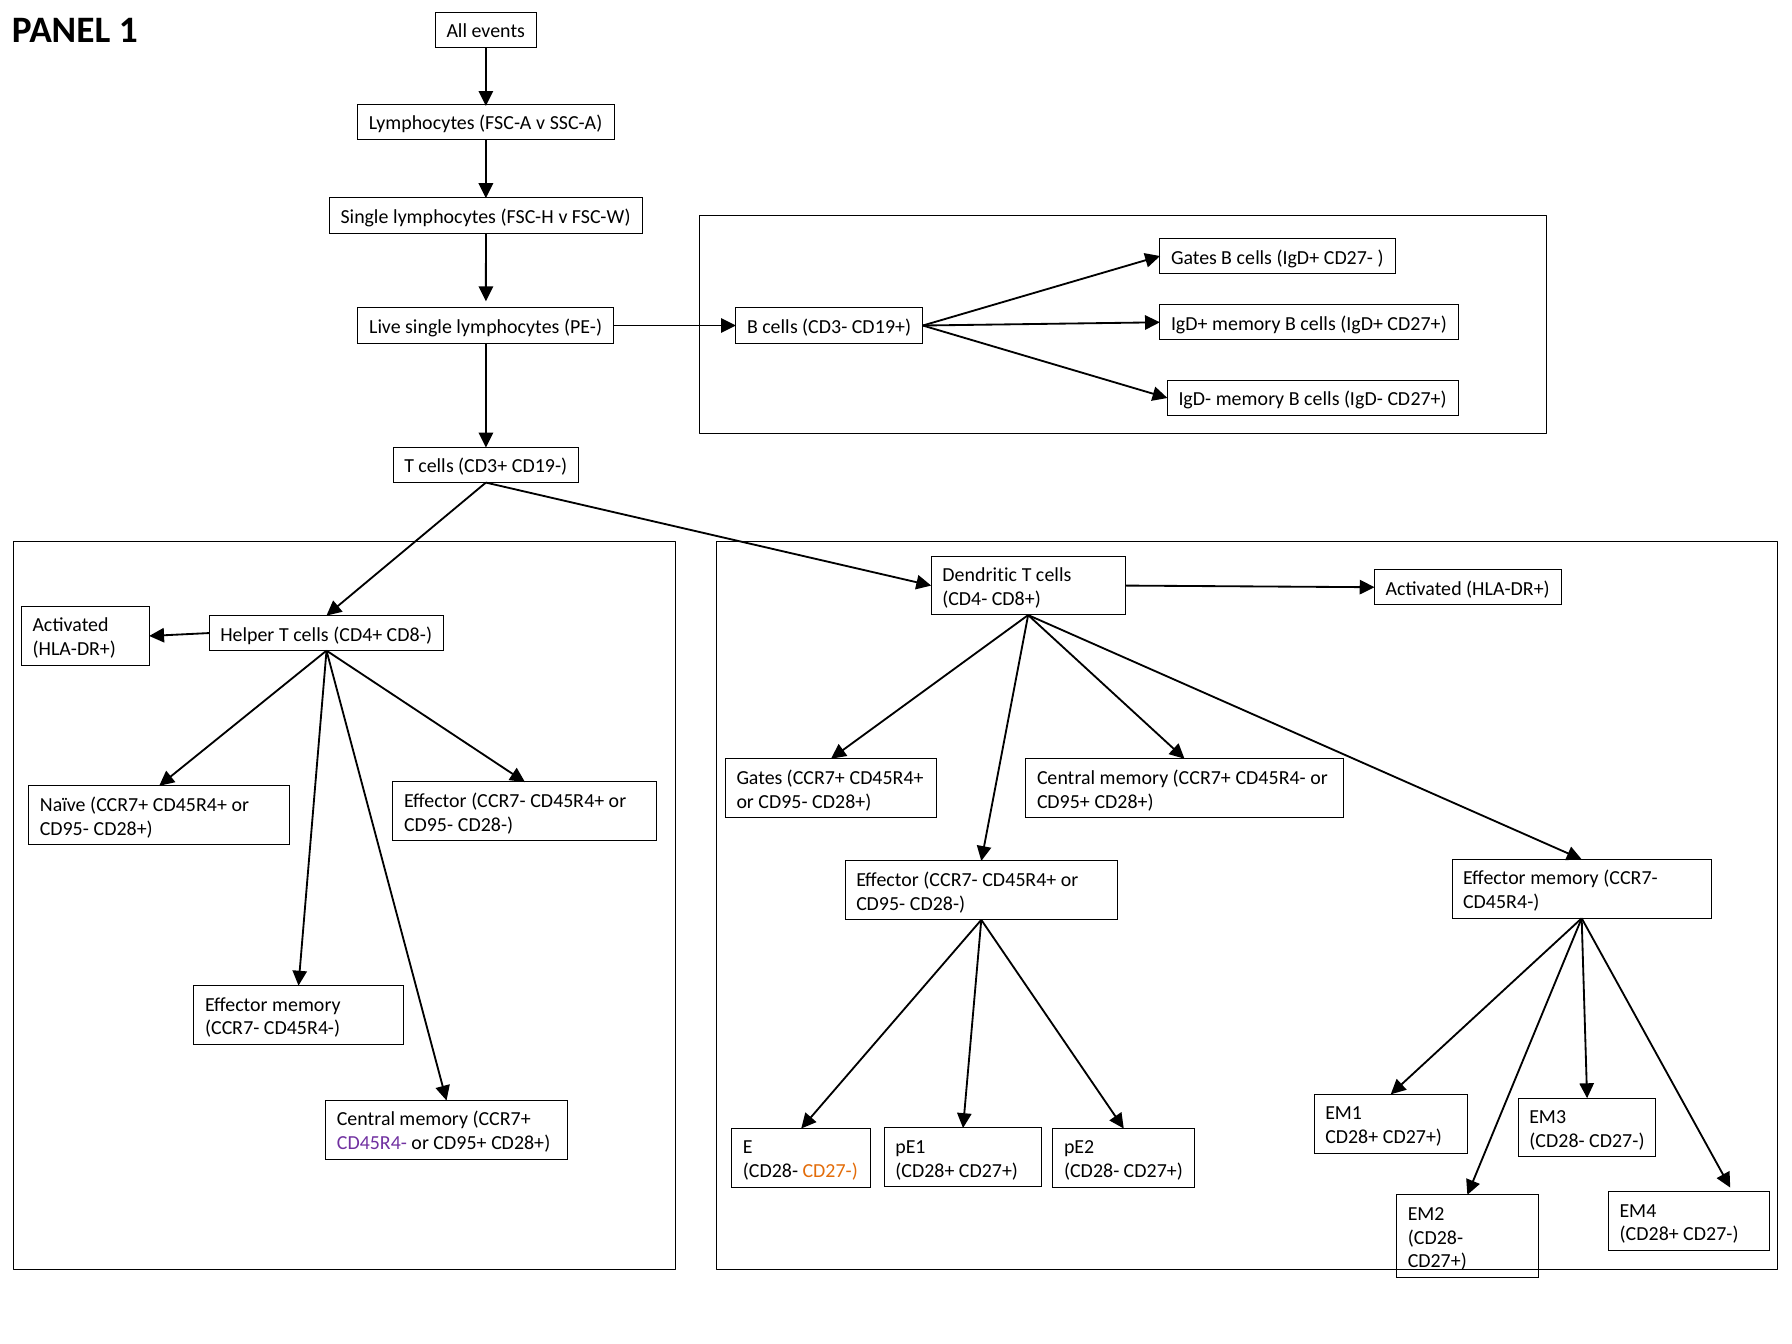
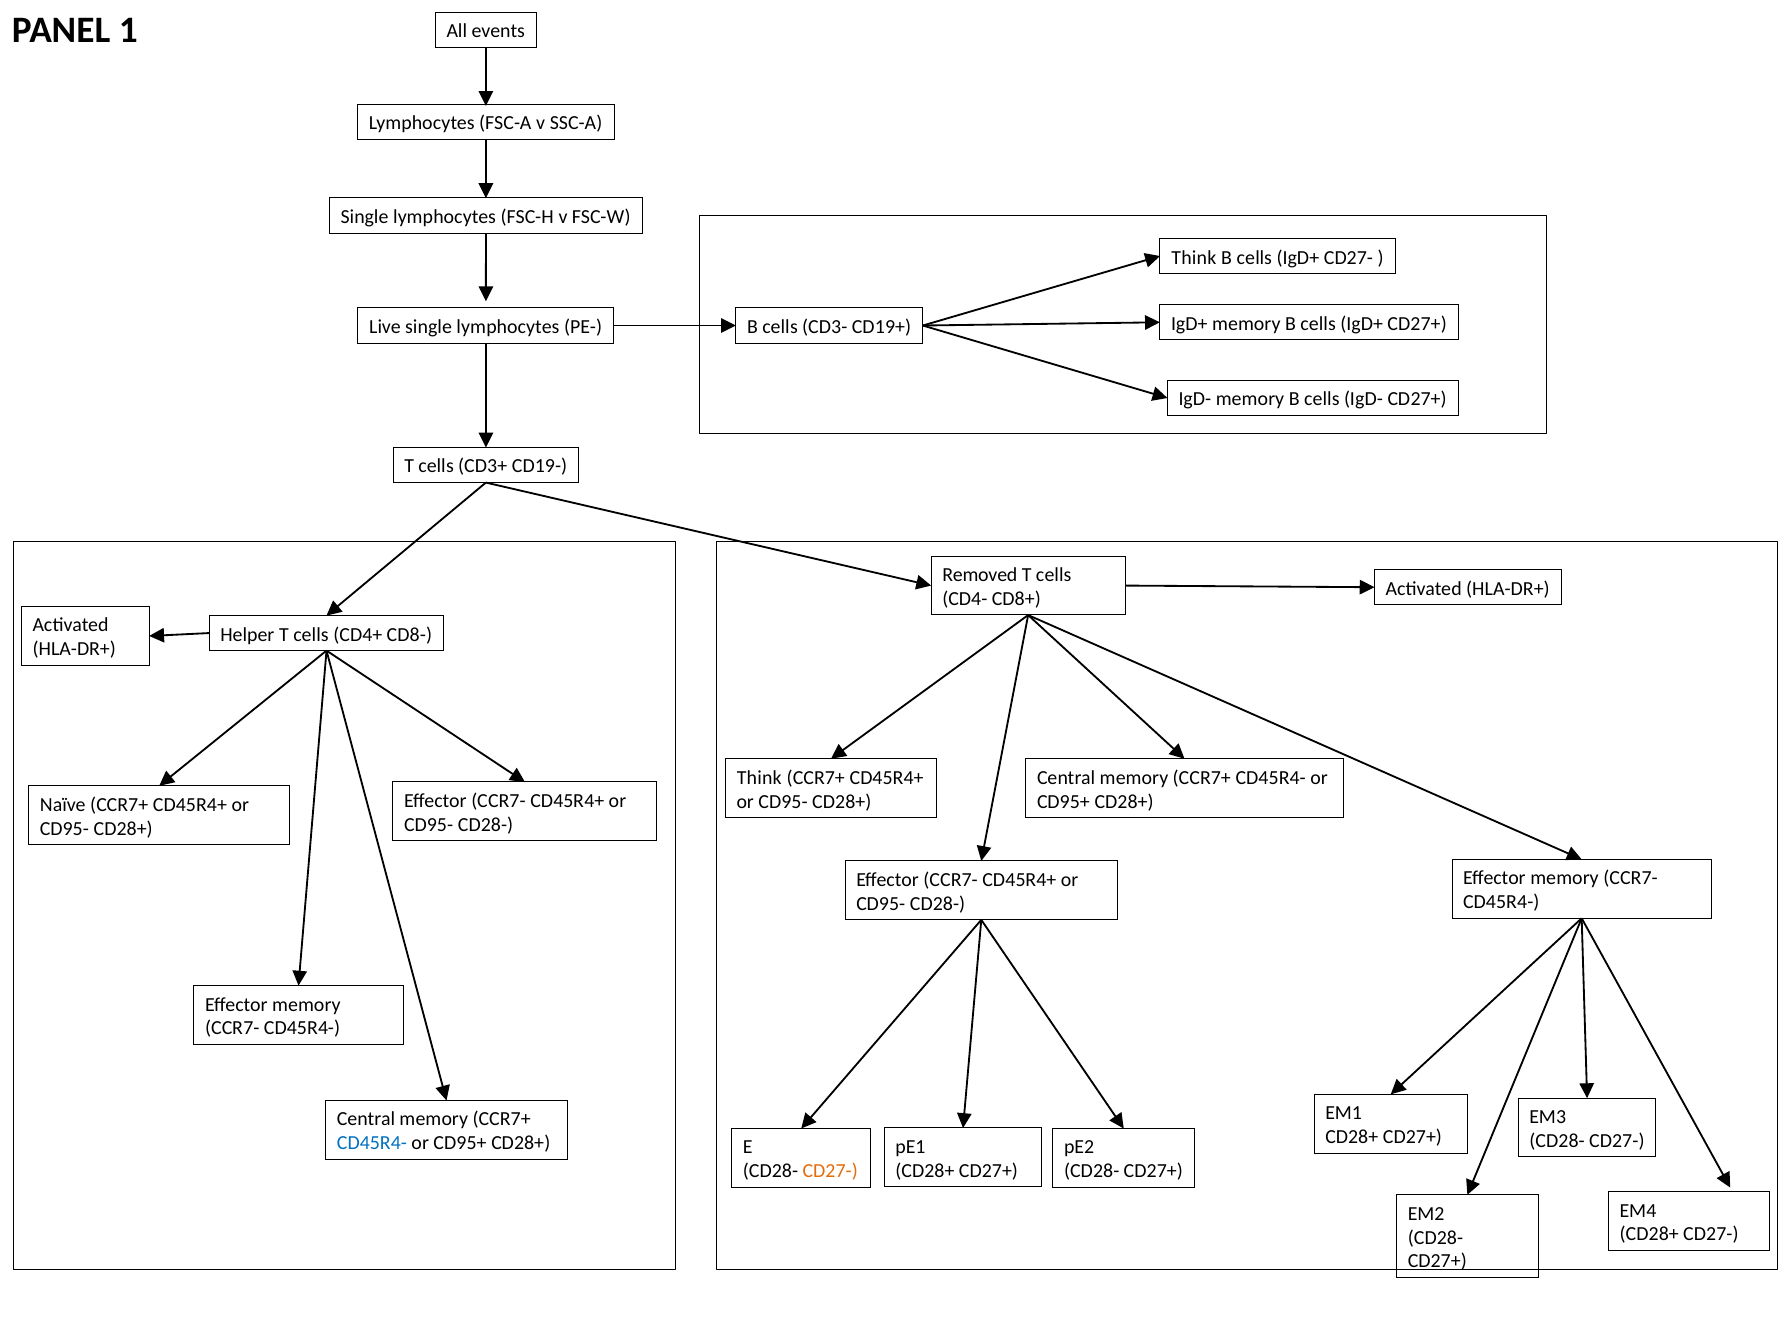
Gates at (1194, 257): Gates -> Think
Dendritic: Dendritic -> Removed
Gates at (759, 778): Gates -> Think
CD45R4- at (372, 1143) colour: purple -> blue
